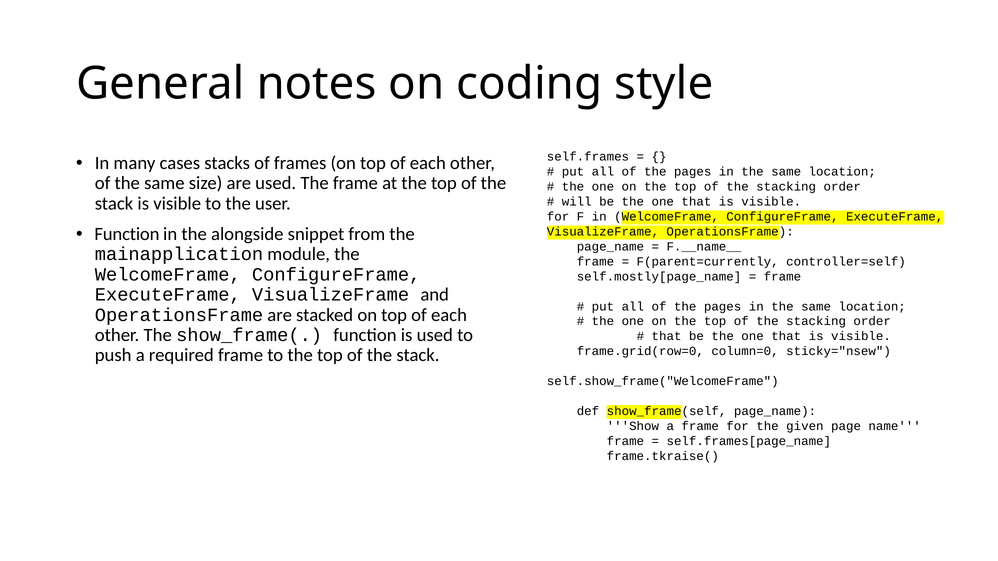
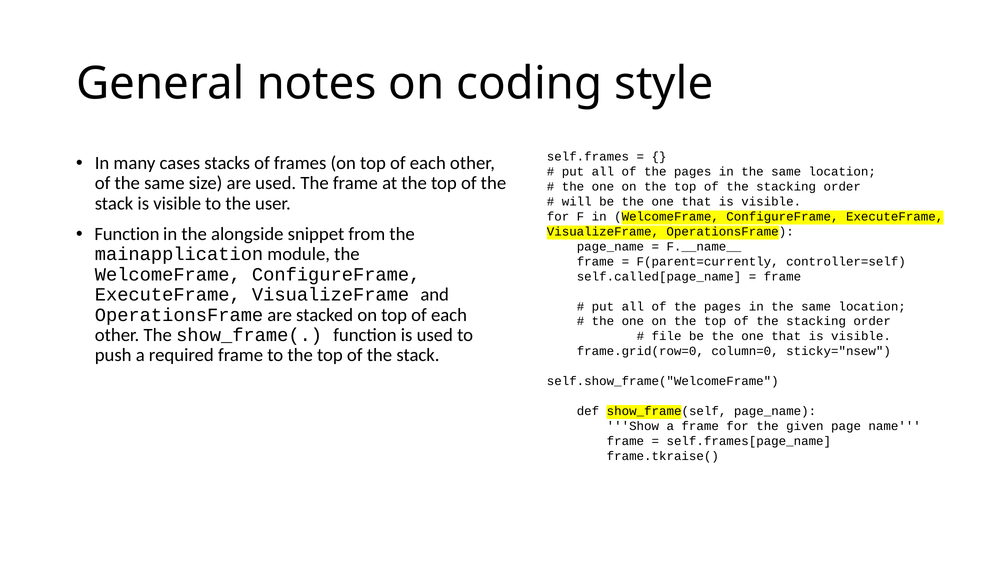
self.mostly[page_name: self.mostly[page_name -> self.called[page_name
that at (667, 337): that -> file
